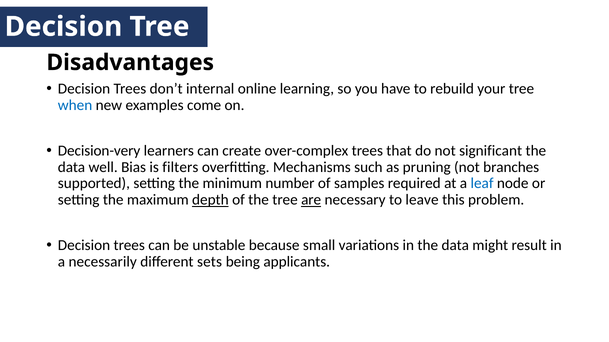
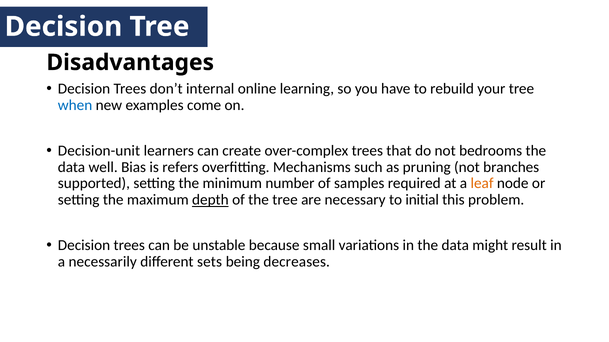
Decision-very: Decision-very -> Decision-unit
significant: significant -> bedrooms
filters: filters -> refers
leaf colour: blue -> orange
are underline: present -> none
leave: leave -> initial
applicants: applicants -> decreases
